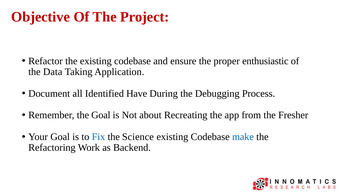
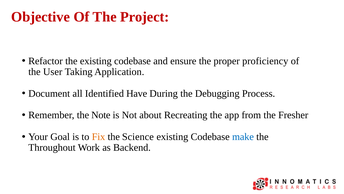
enthusiastic: enthusiastic -> proficiency
Data: Data -> User
the Goal: Goal -> Note
Fix colour: blue -> orange
Refactoring: Refactoring -> Throughout
